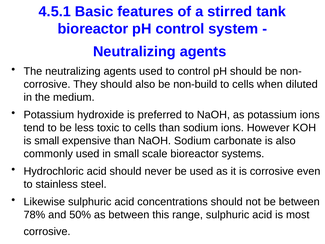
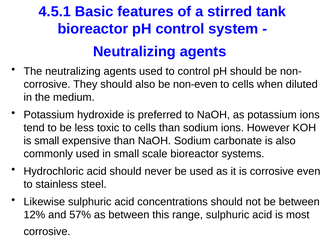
non-build: non-build -> non-even
78%: 78% -> 12%
50%: 50% -> 57%
